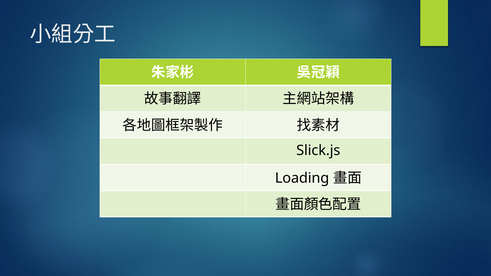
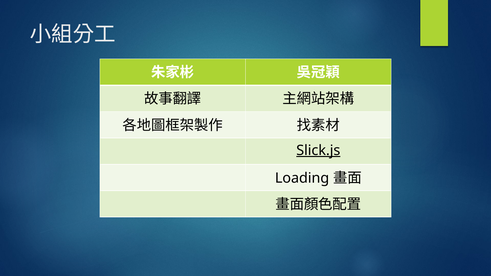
Slick.js underline: none -> present
